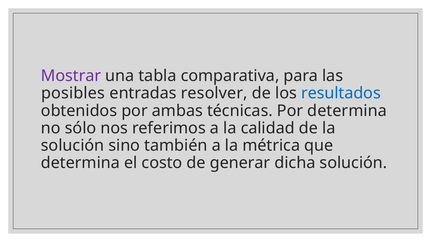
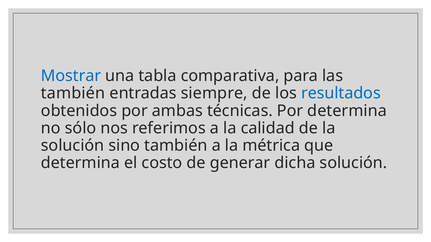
Mostrar colour: purple -> blue
posibles at (73, 93): posibles -> también
resolver: resolver -> siempre
